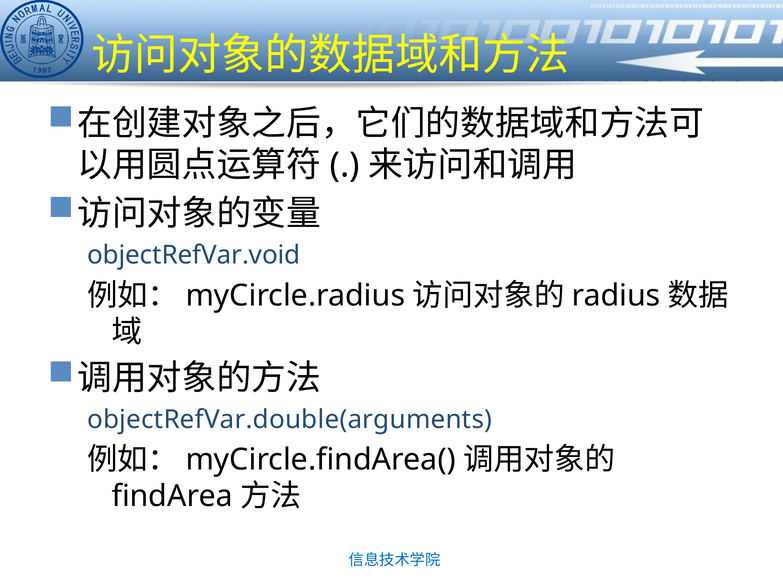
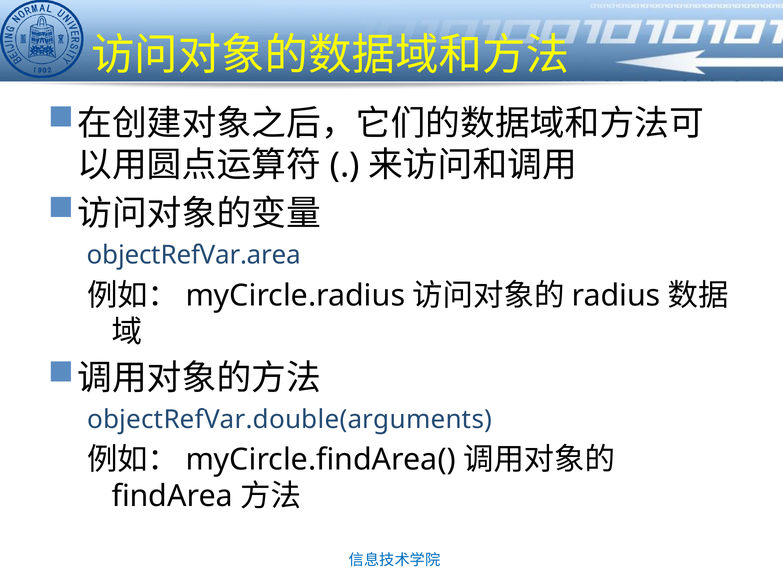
objectRefVar.void: objectRefVar.void -> objectRefVar.area
